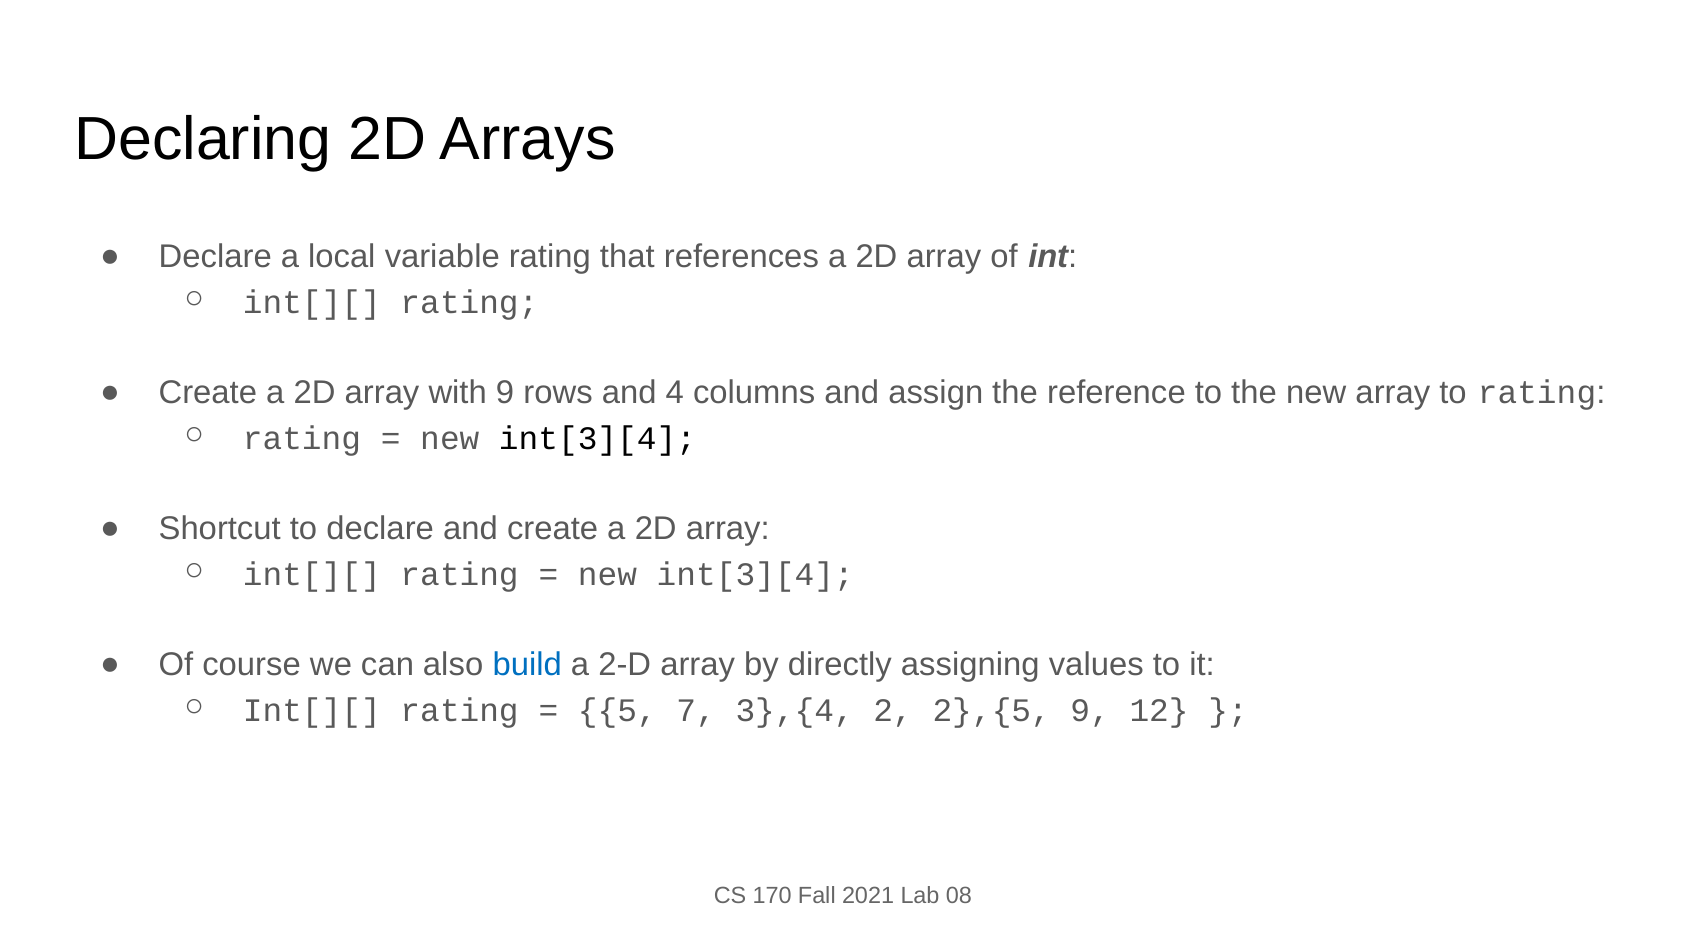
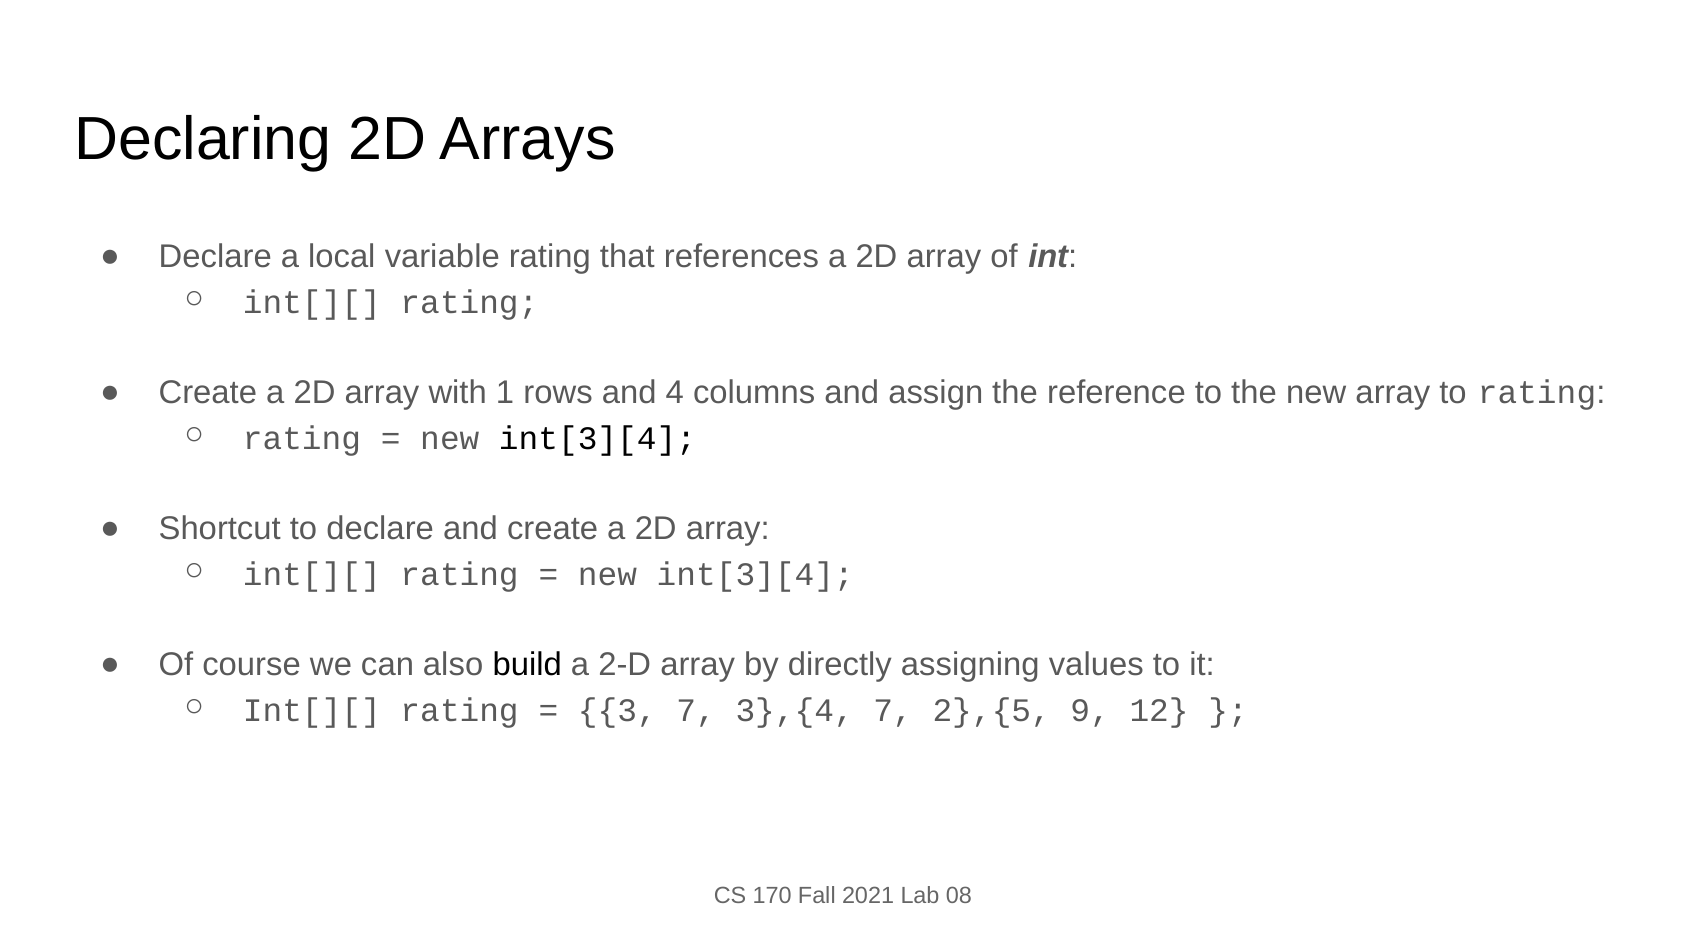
with 9: 9 -> 1
build colour: blue -> black
5: 5 -> 3
3},{4 2: 2 -> 7
